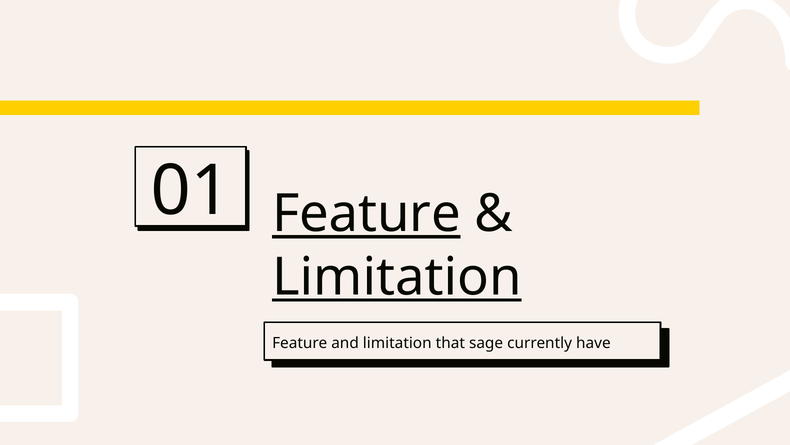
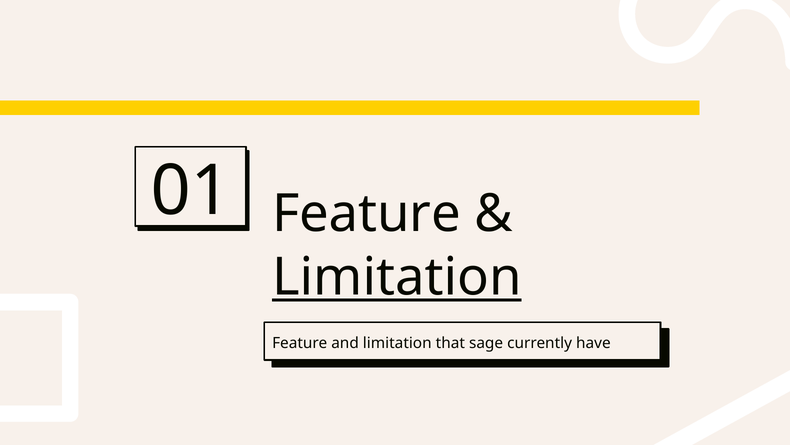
Feature at (366, 214) underline: present -> none
